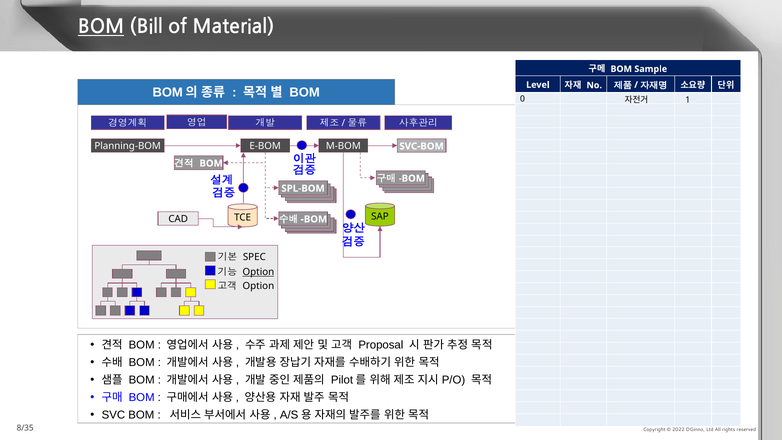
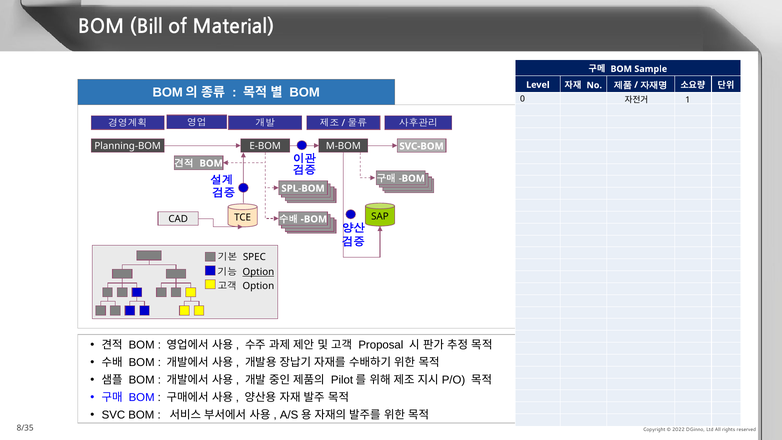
BOM at (101, 27) underline: present -> none
